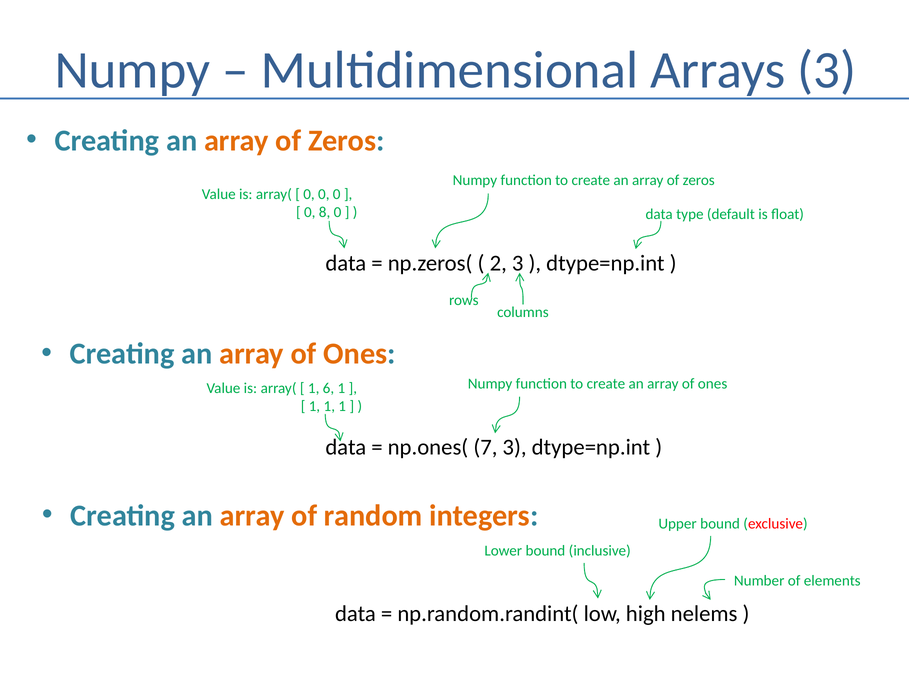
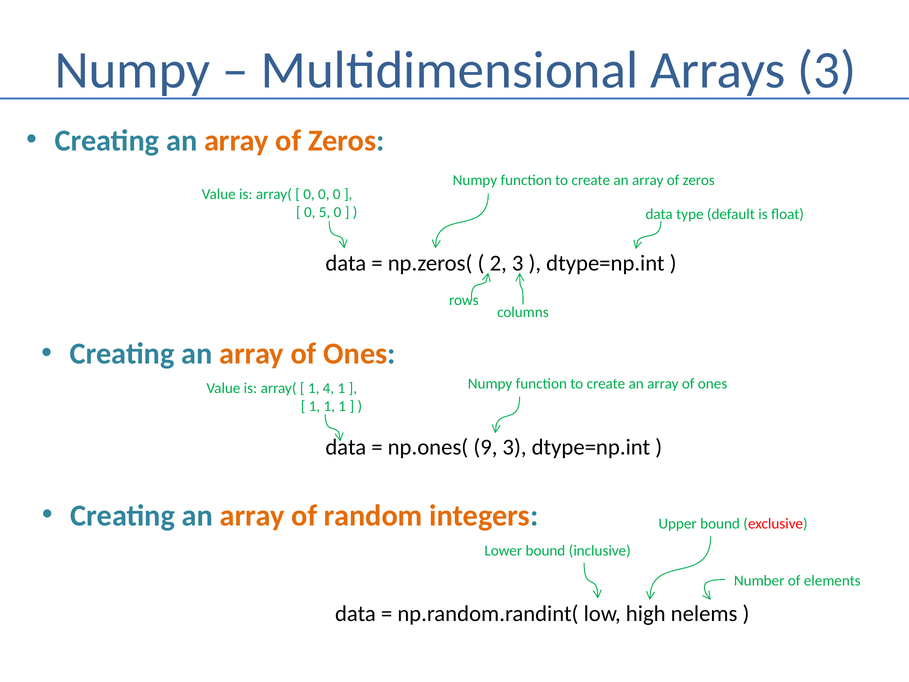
8: 8 -> 5
6: 6 -> 4
7: 7 -> 9
